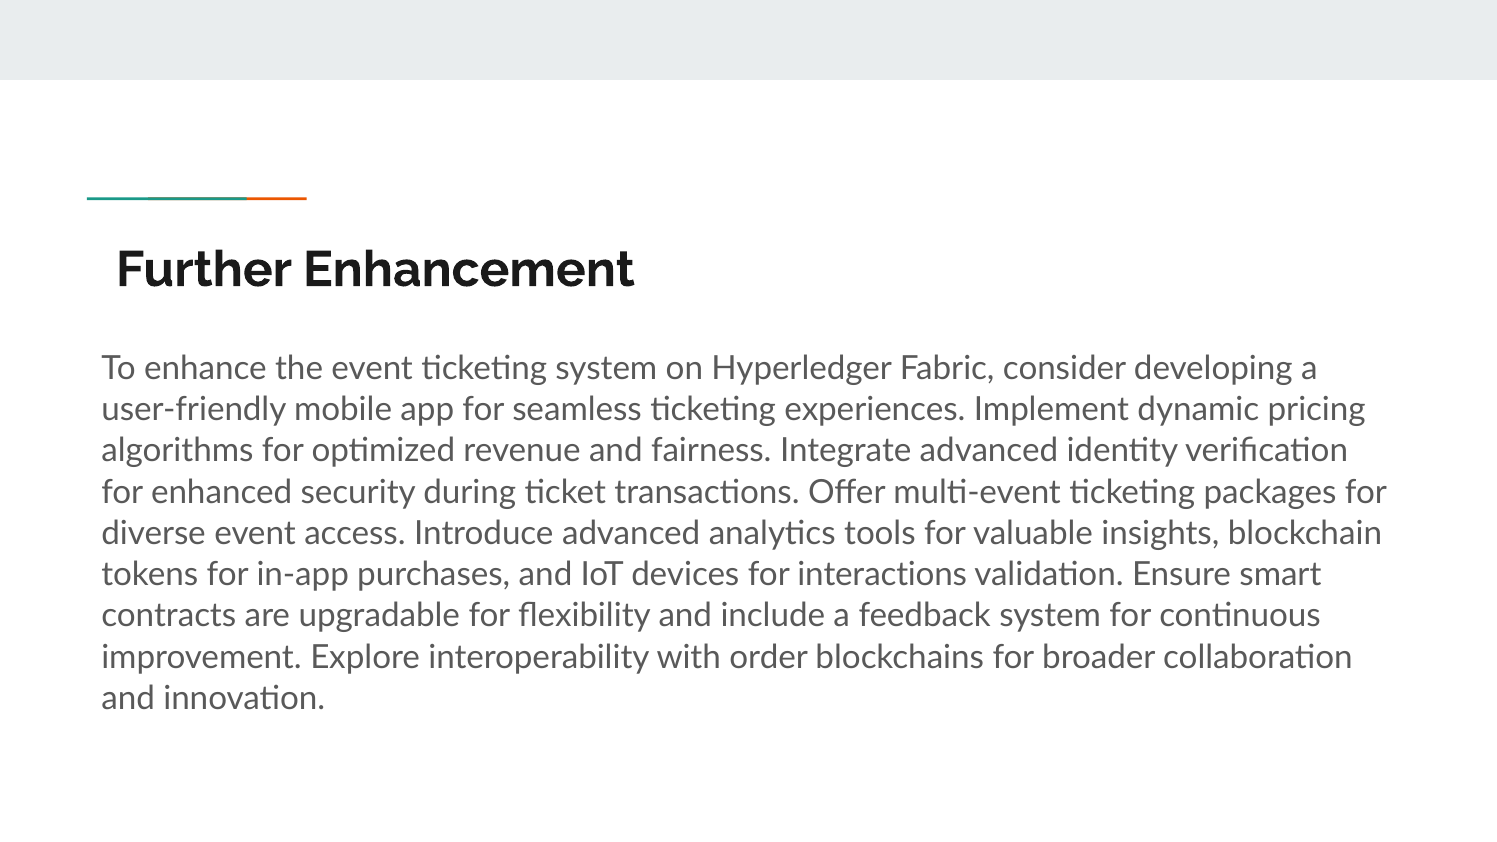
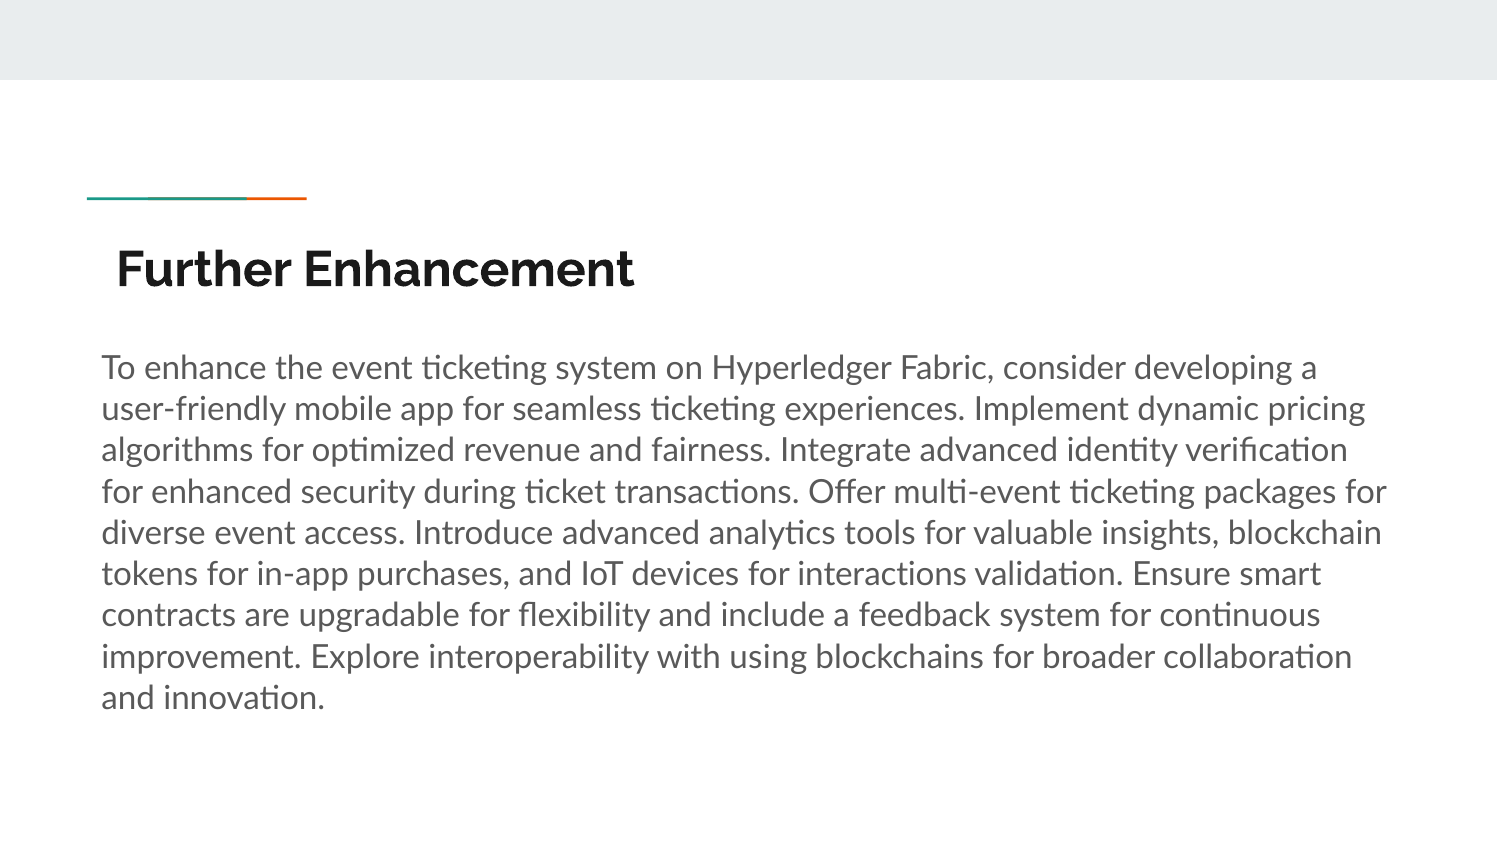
order: order -> using
